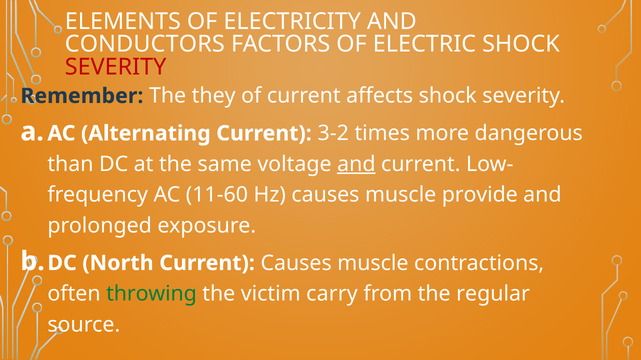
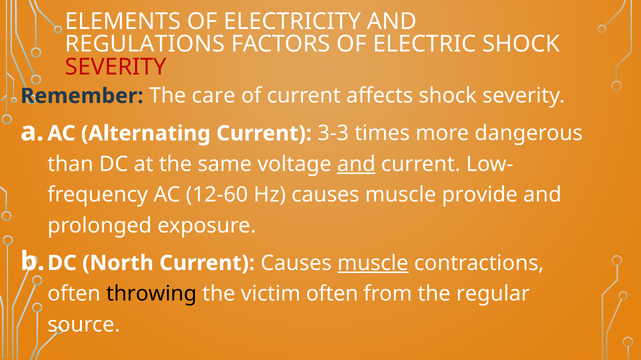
CONDUCTORS: CONDUCTORS -> REGULATIONS
they: they -> care
3-2: 3-2 -> 3-3
11-60: 11-60 -> 12-60
muscle at (373, 263) underline: none -> present
throwing colour: green -> black
victim carry: carry -> often
